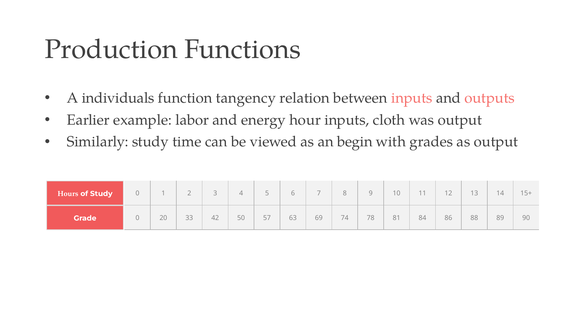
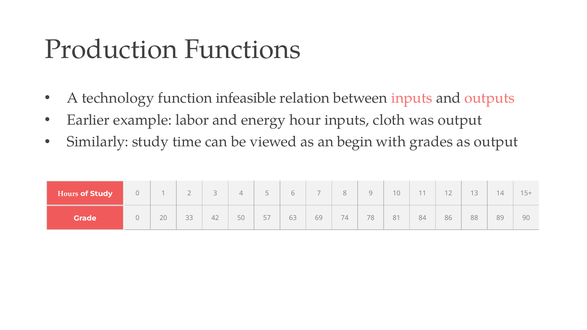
individuals: individuals -> technology
tangency: tangency -> infeasible
